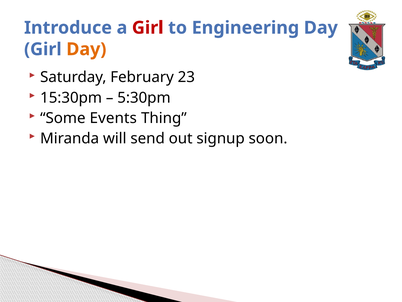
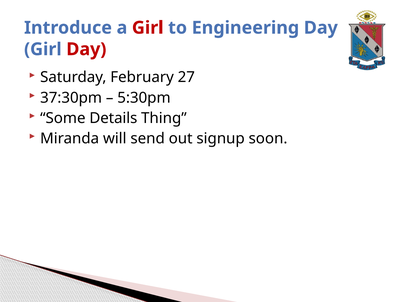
Day at (86, 49) colour: orange -> red
23: 23 -> 27
15:30pm: 15:30pm -> 37:30pm
Events: Events -> Details
